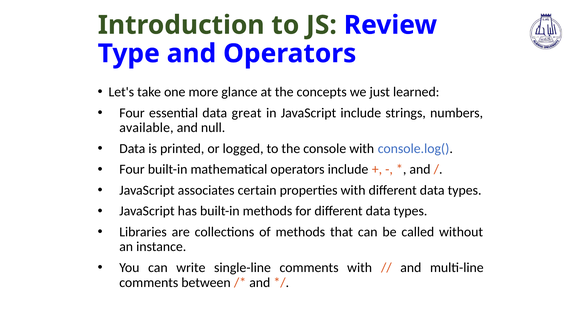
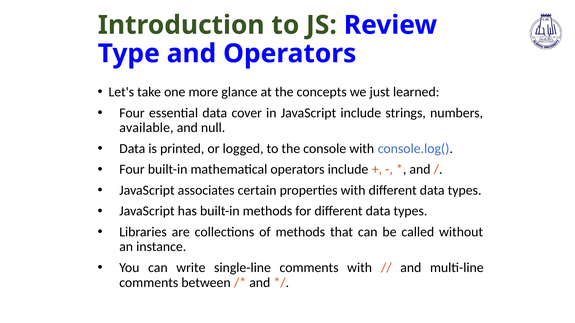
great: great -> cover
